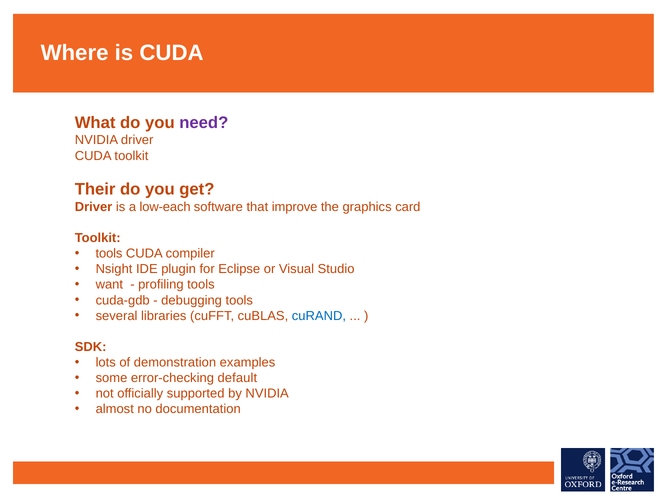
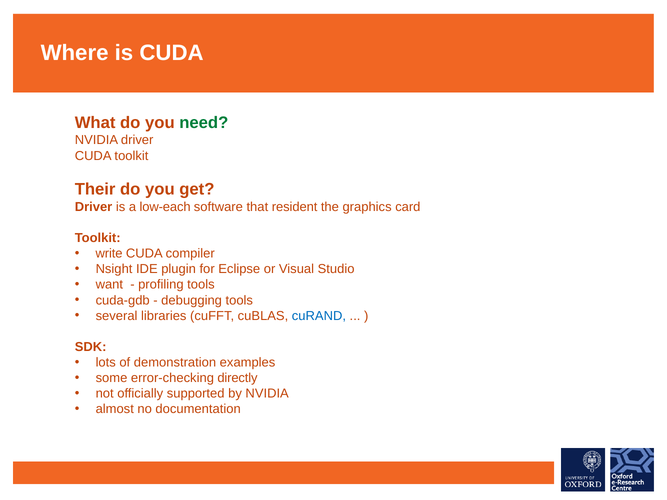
need colour: purple -> green
improve: improve -> resident
tools at (109, 254): tools -> write
default: default -> directly
